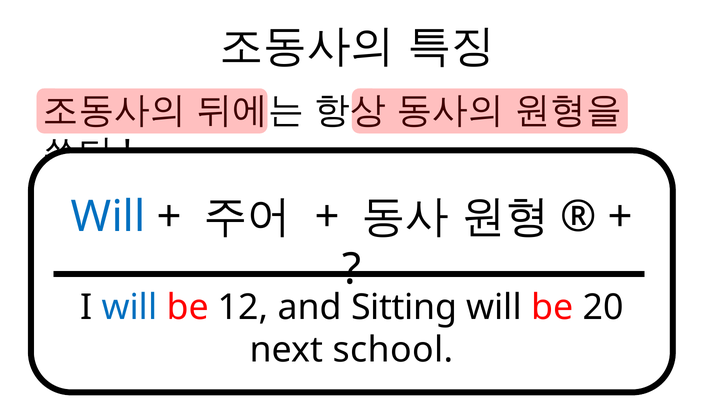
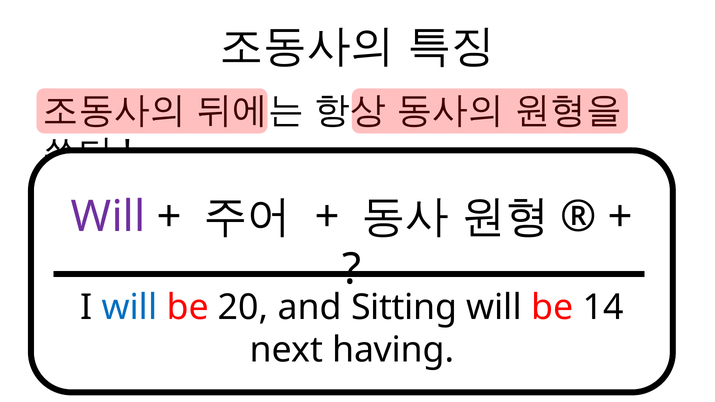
Will at (108, 217) colour: blue -> purple
12: 12 -> 20
20: 20 -> 14
school: school -> having
